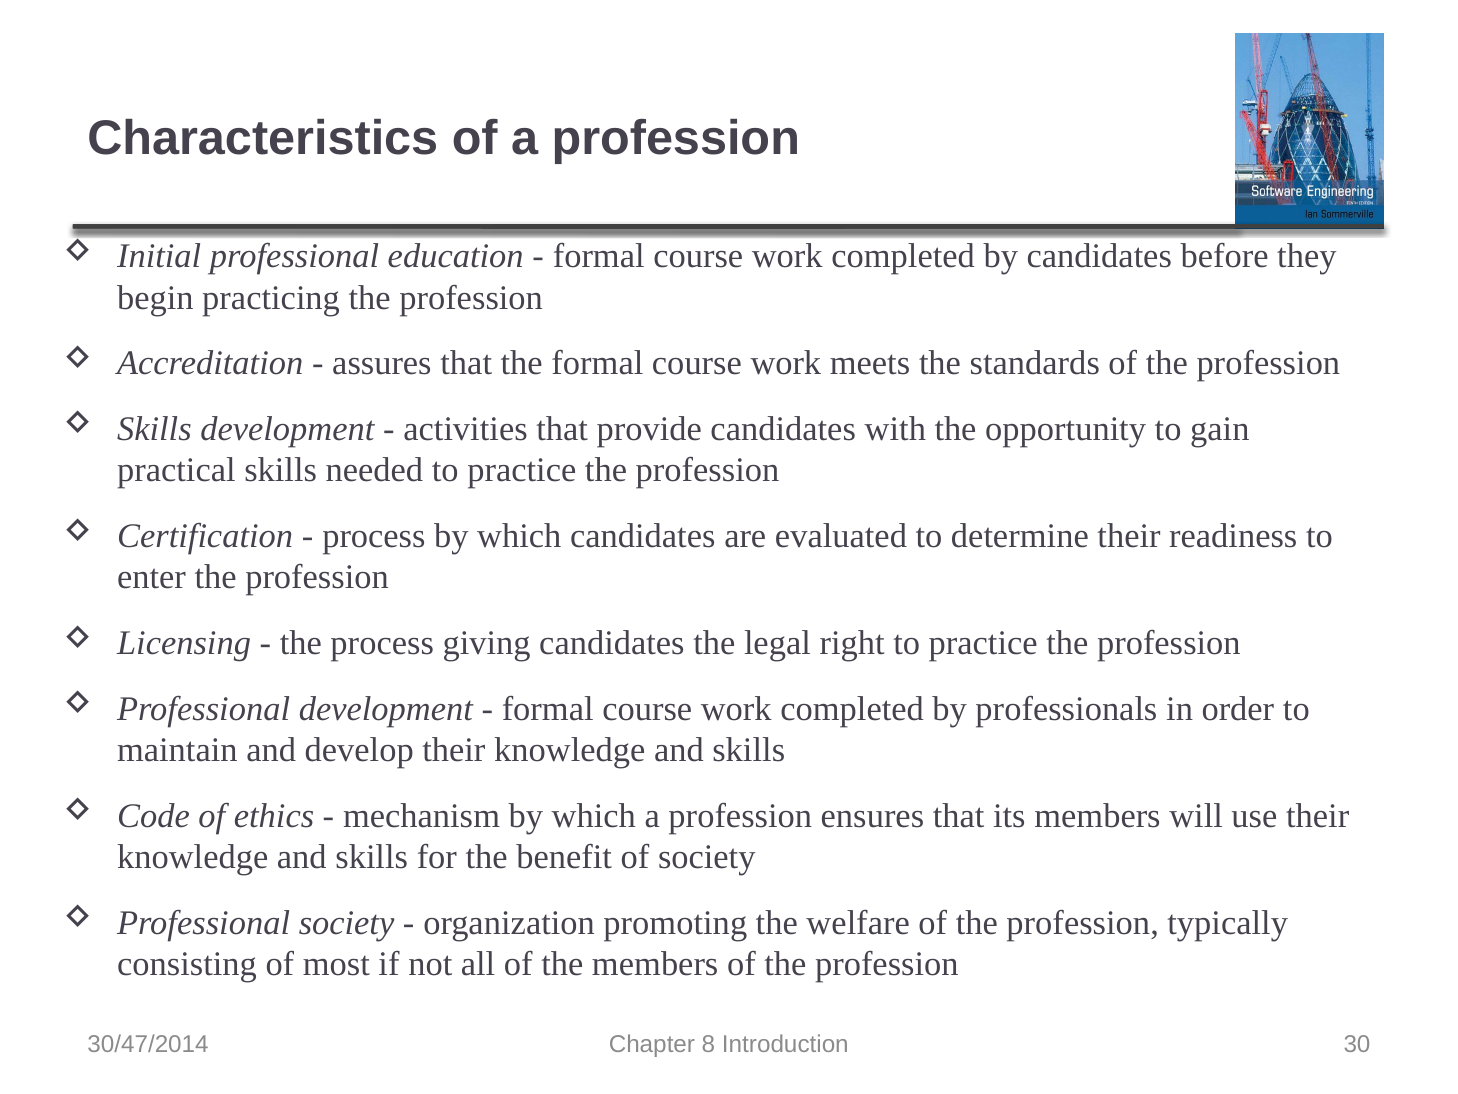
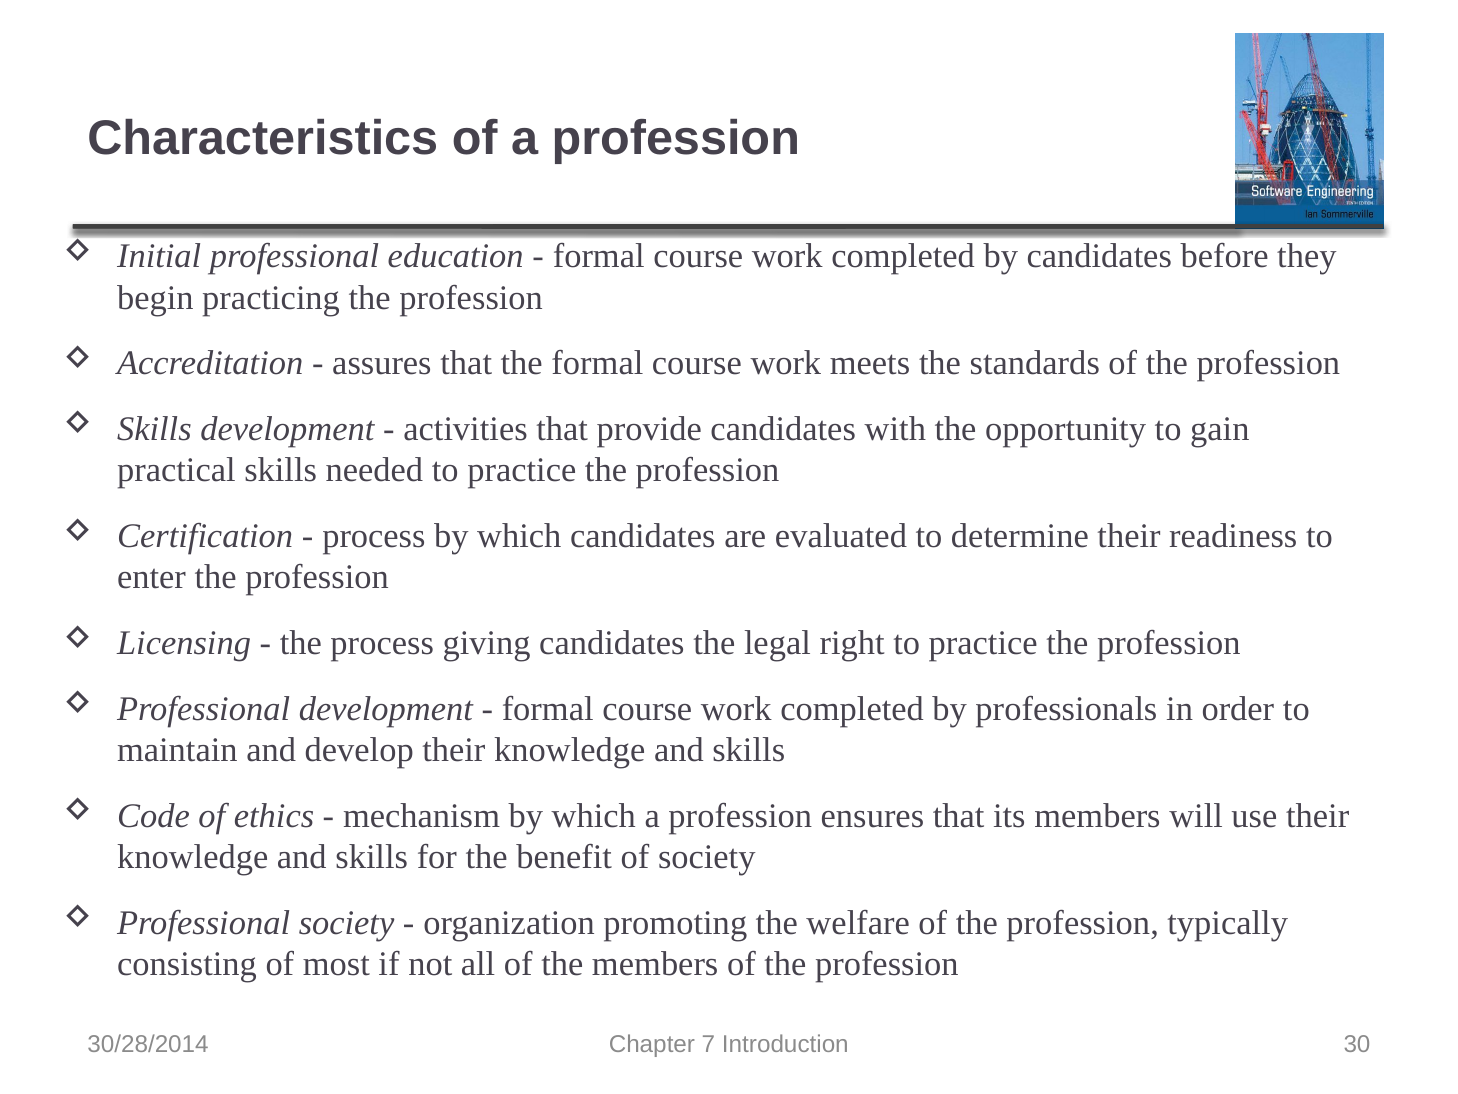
30/47/2014: 30/47/2014 -> 30/28/2014
8: 8 -> 7
